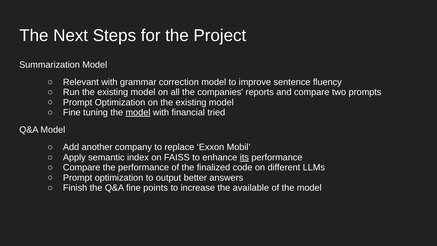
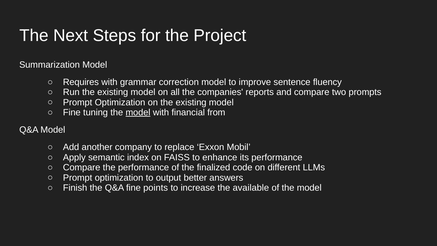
Relevant: Relevant -> Requires
tried: tried -> from
its underline: present -> none
